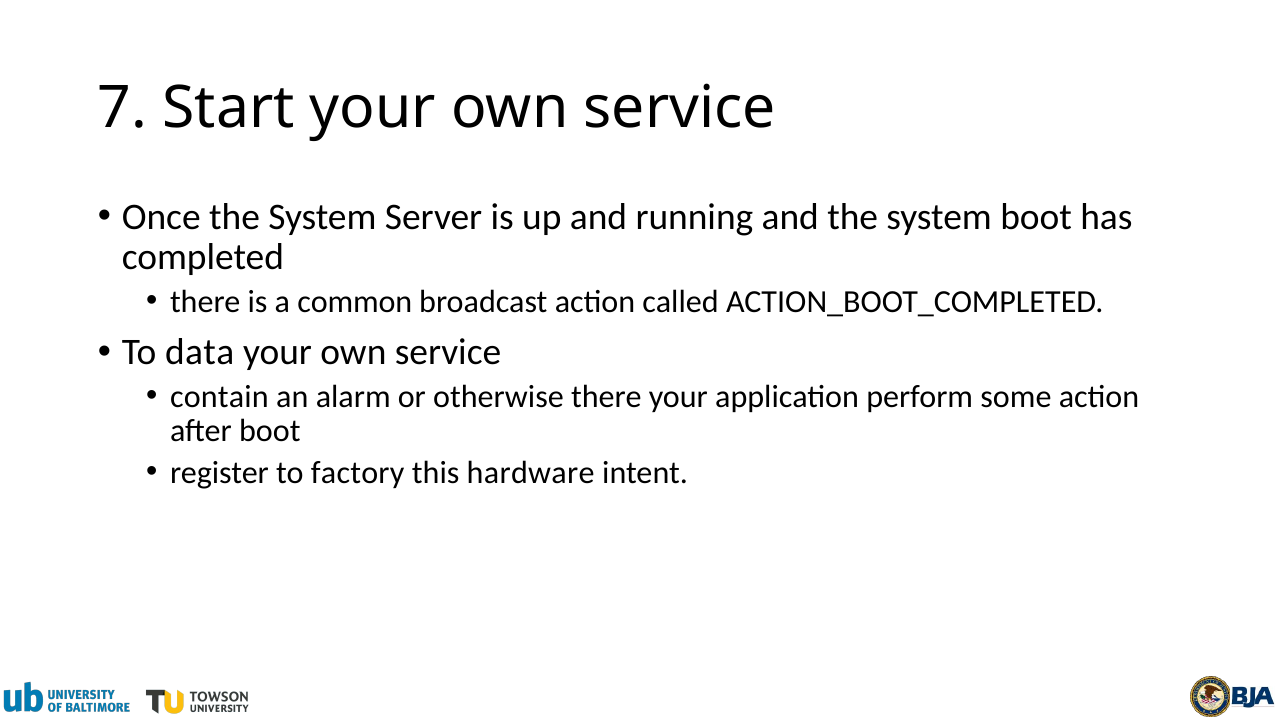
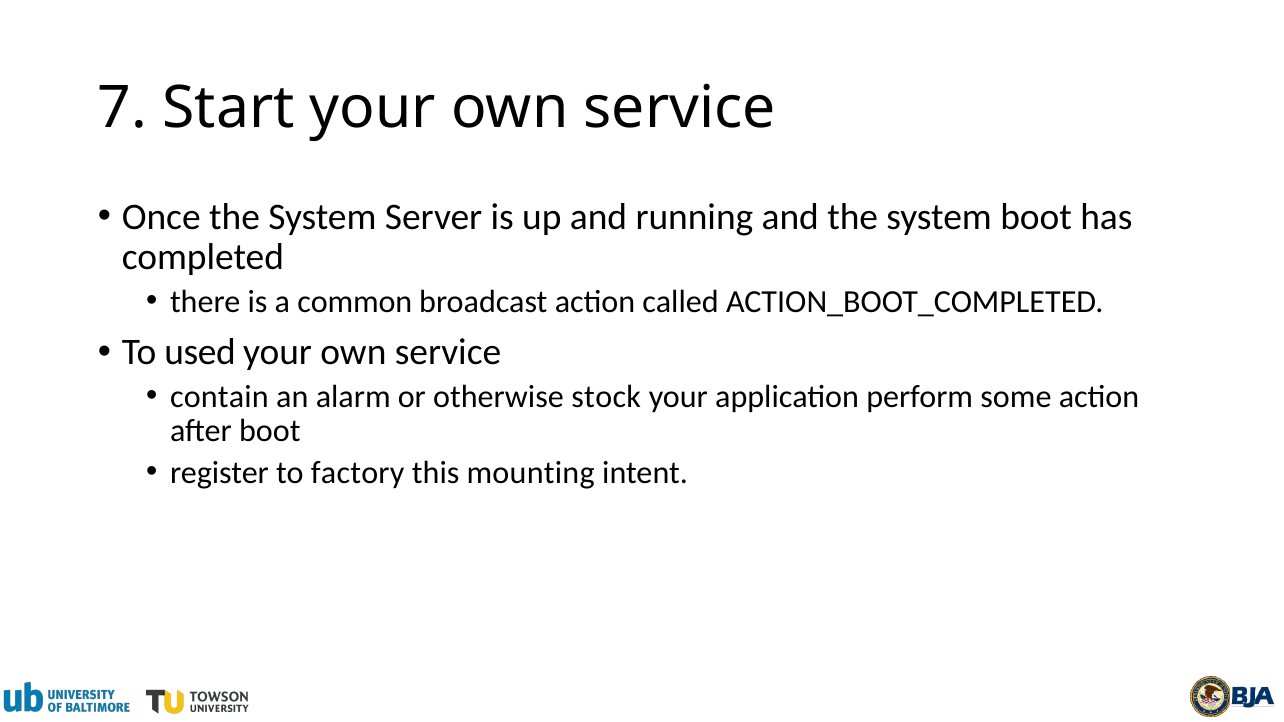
data: data -> used
otherwise there: there -> stock
hardware: hardware -> mounting
